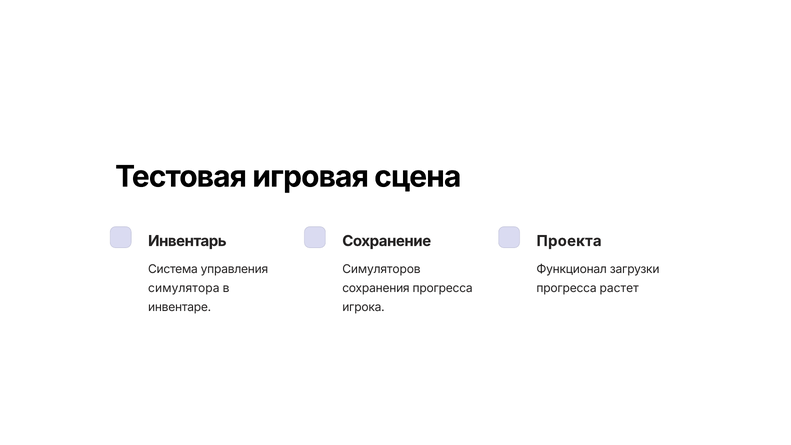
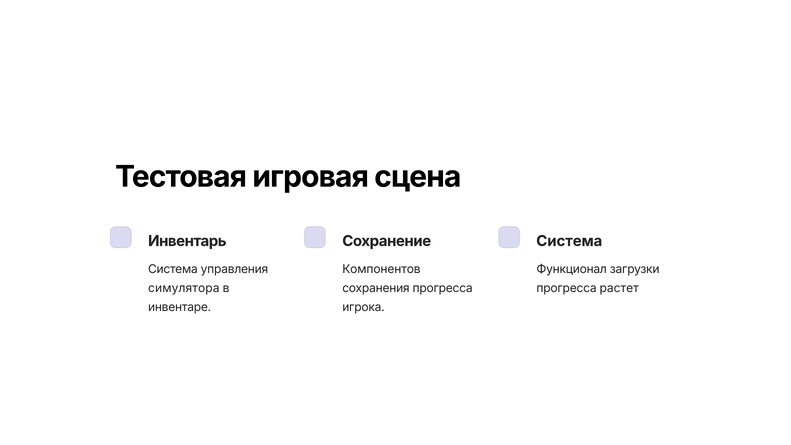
Проекта at (569, 241): Проекта -> Система
Симуляторов: Симуляторов -> Компонентов
